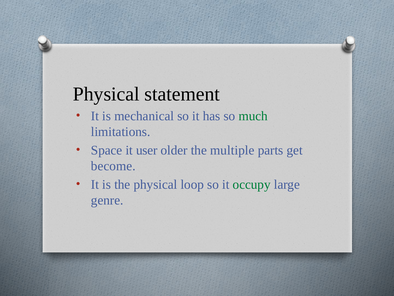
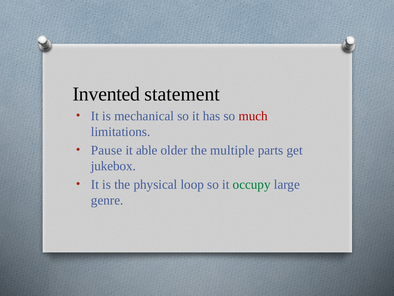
Physical at (106, 94): Physical -> Invented
much colour: green -> red
Space: Space -> Pause
user: user -> able
become: become -> jukebox
